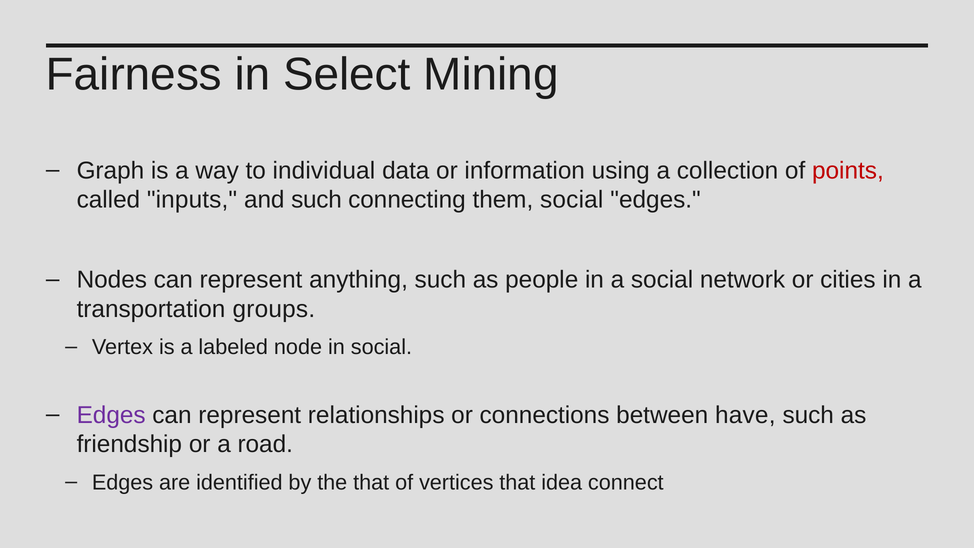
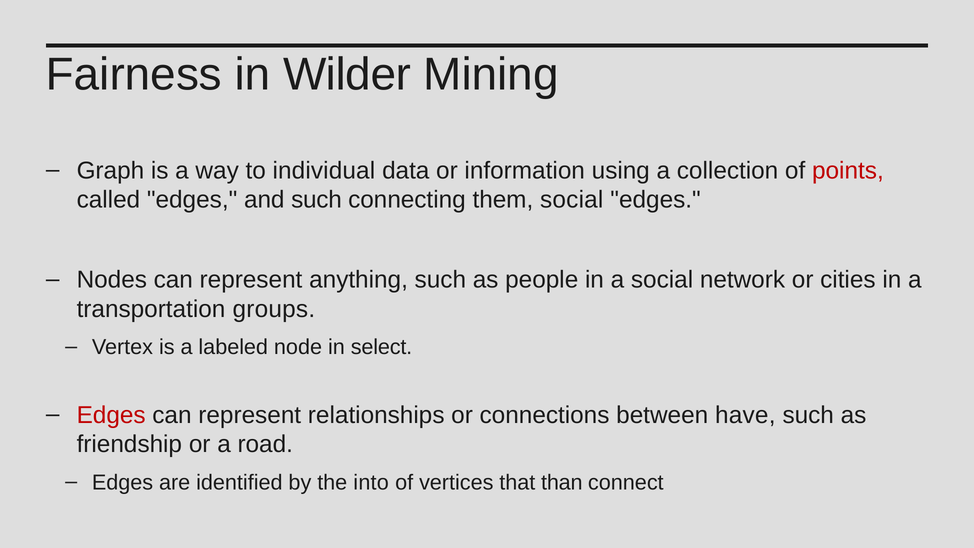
Select: Select -> Wilder
called inputs: inputs -> edges
in social: social -> select
Edges at (111, 415) colour: purple -> red
the that: that -> into
idea: idea -> than
